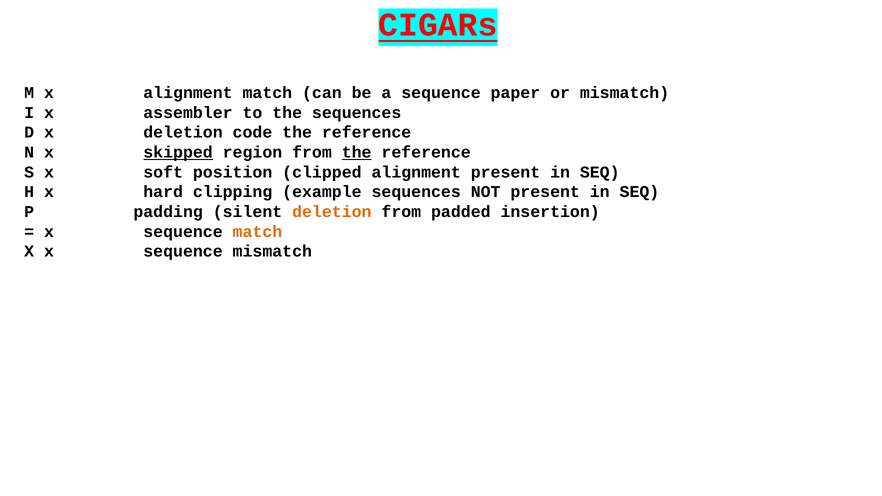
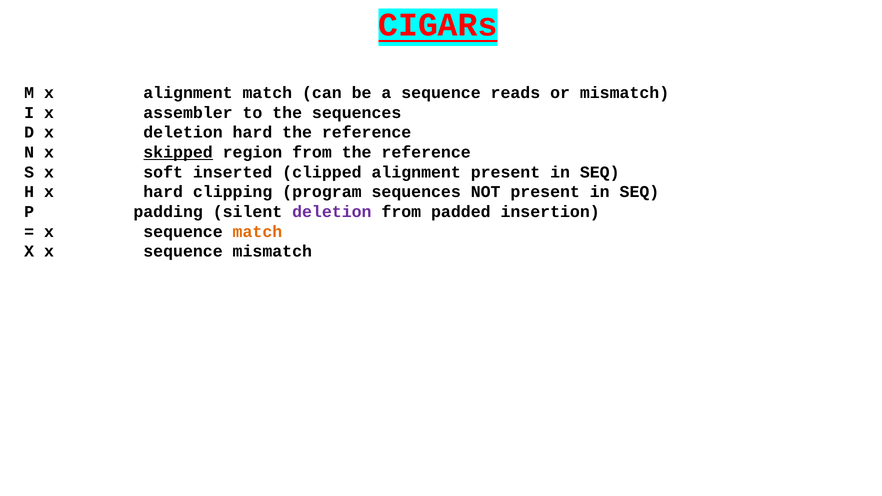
paper: paper -> reads
deletion code: code -> hard
the at (357, 152) underline: present -> none
position: position -> inserted
example: example -> program
deletion at (332, 212) colour: orange -> purple
